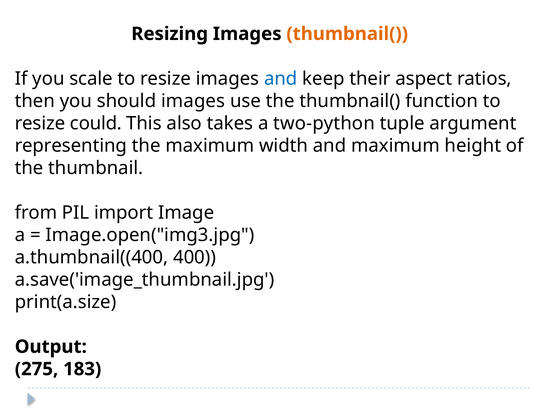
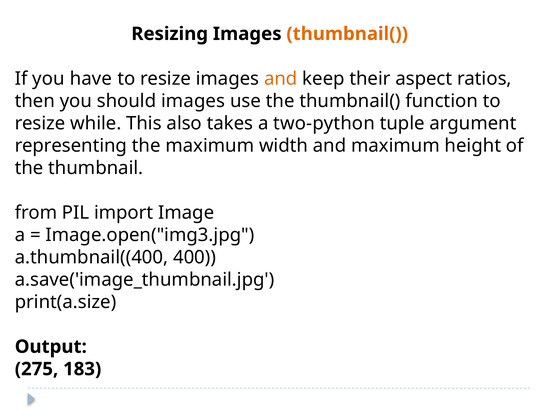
scale: scale -> have
and at (281, 78) colour: blue -> orange
could: could -> while
